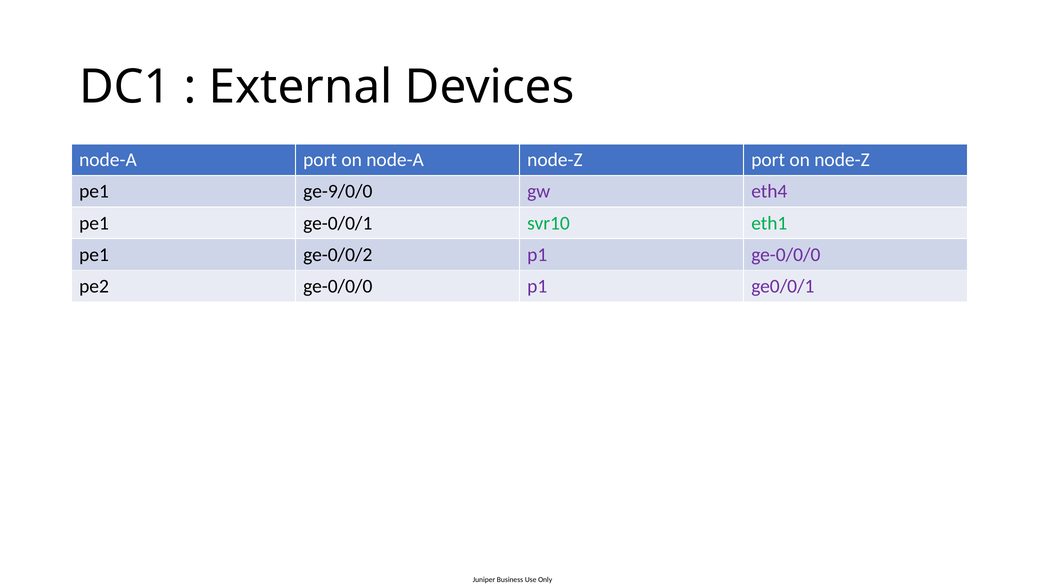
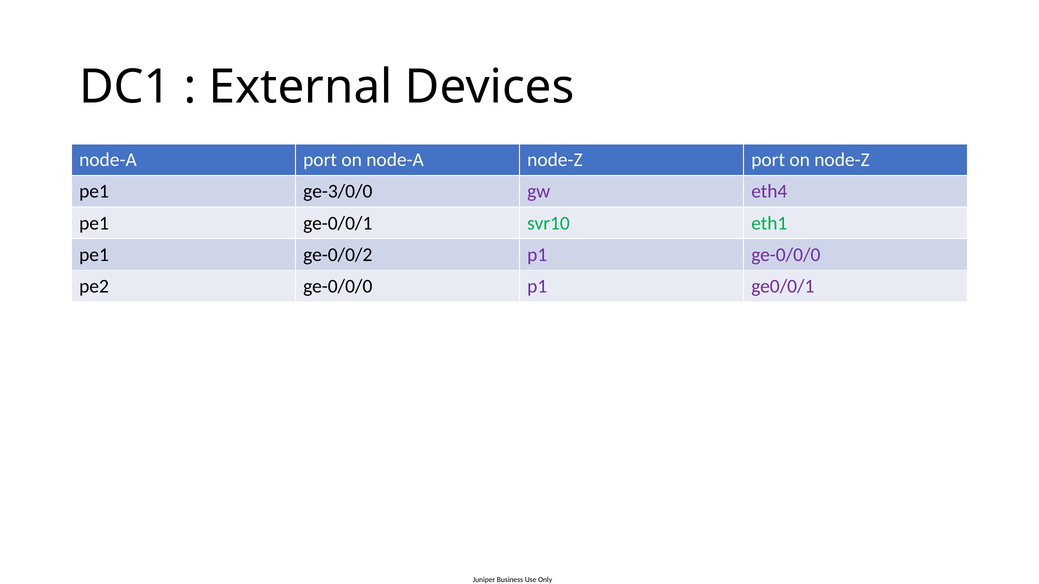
ge-9/0/0: ge-9/0/0 -> ge-3/0/0
